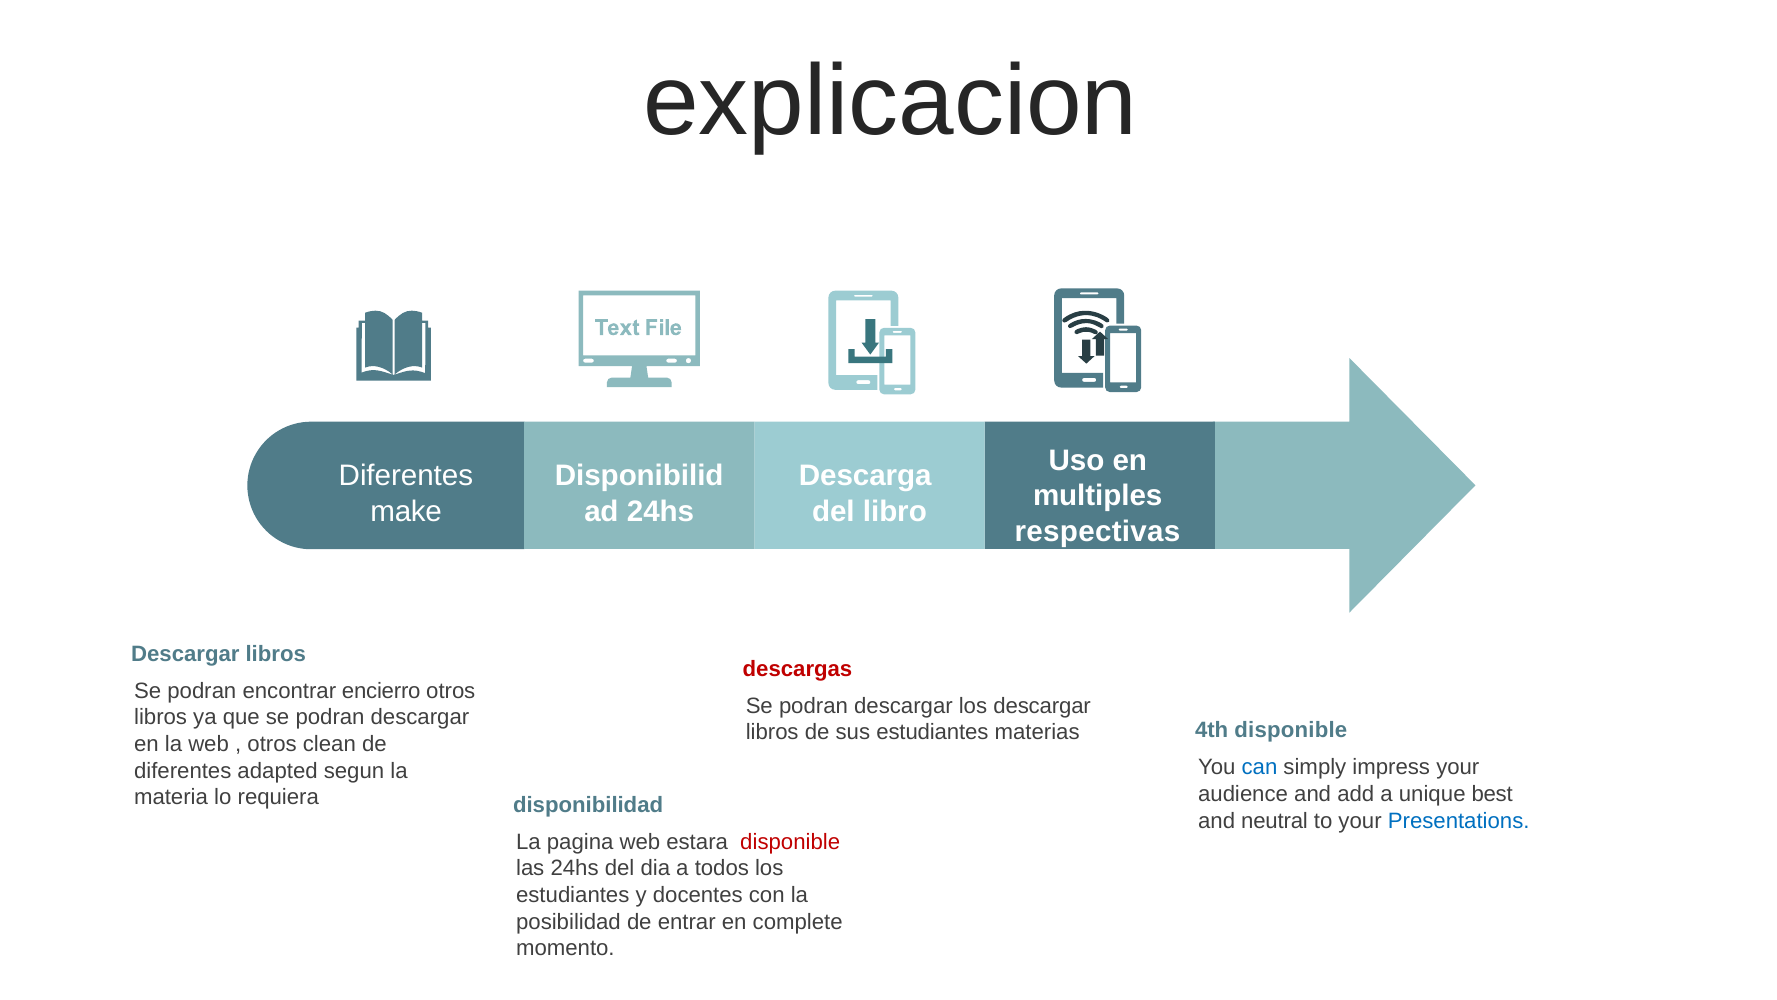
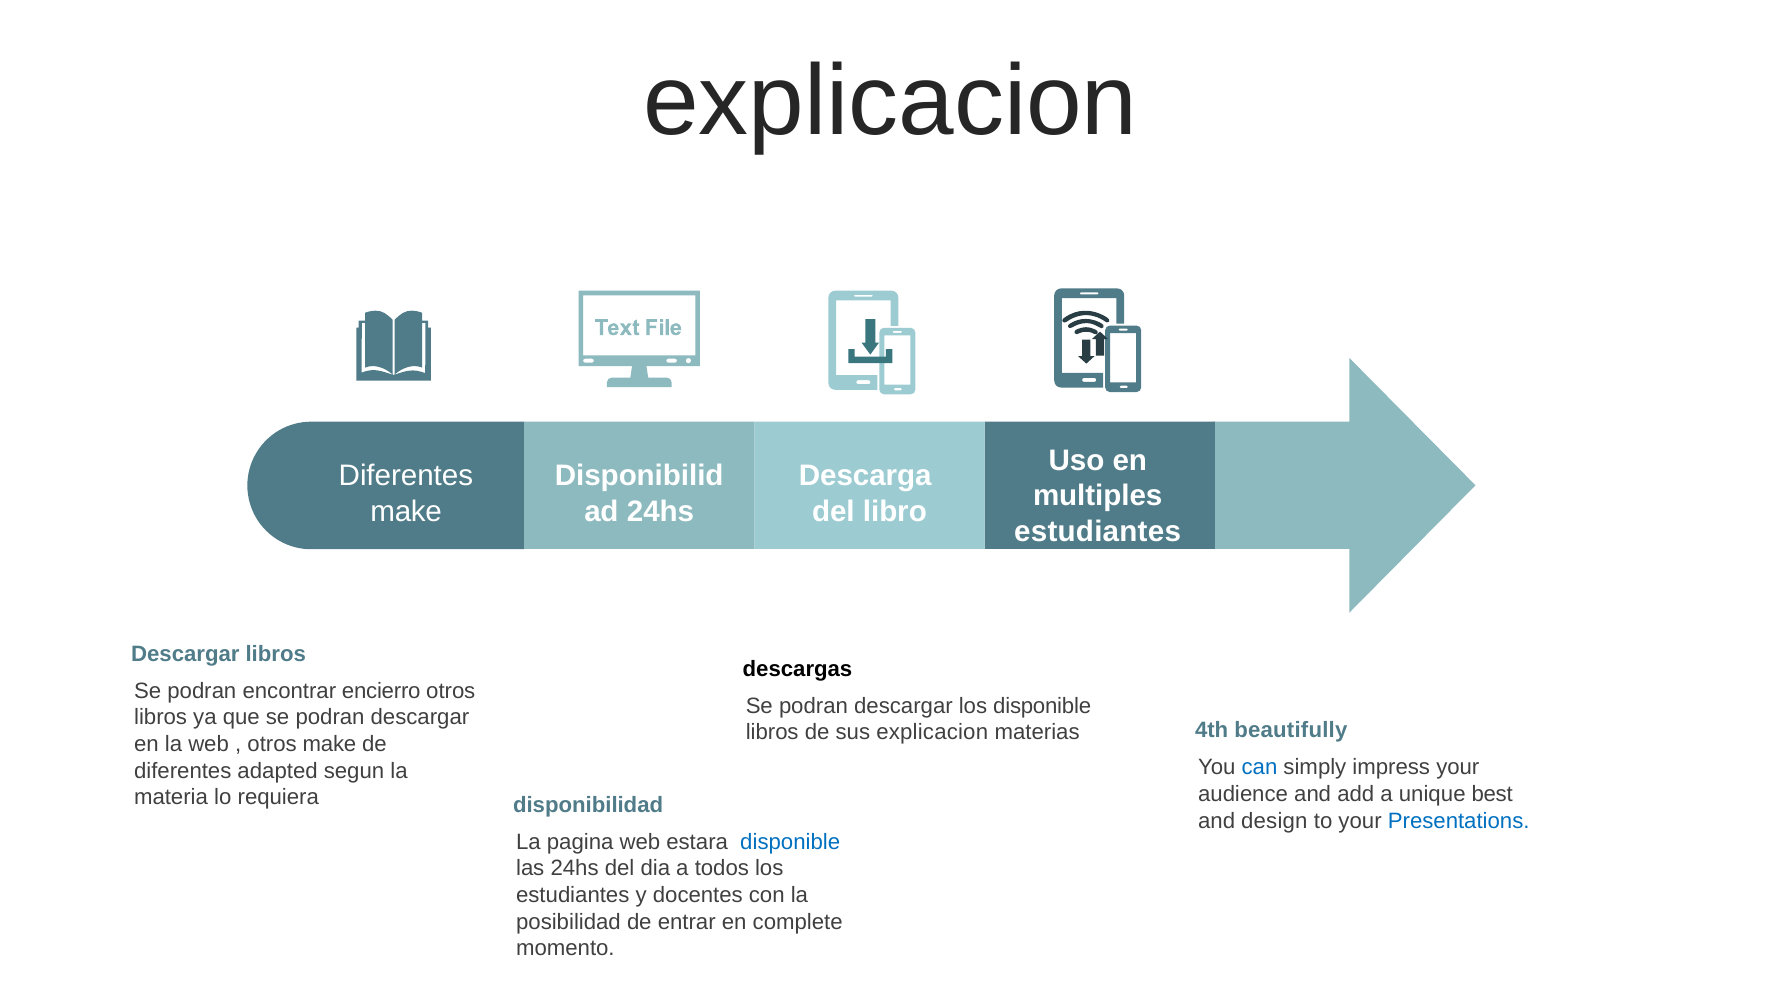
respectivas at (1098, 531): respectivas -> estudiantes
descargas colour: red -> black
los descargar: descargar -> disponible
4th disponible: disponible -> beautifully
sus estudiantes: estudiantes -> explicacion
otros clean: clean -> make
neutral: neutral -> design
disponible at (790, 841) colour: red -> blue
